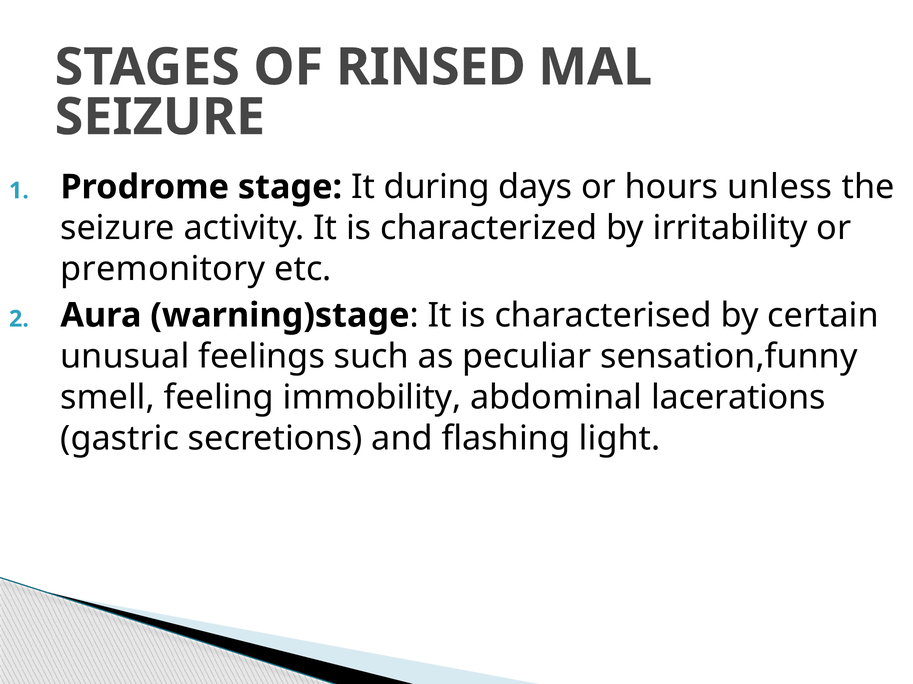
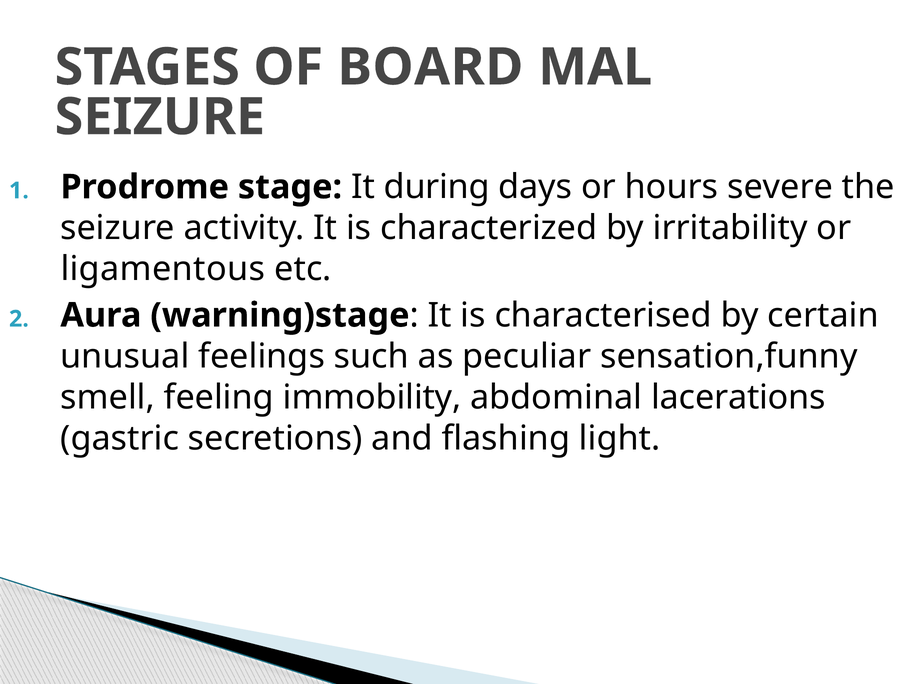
RINSED: RINSED -> BOARD
unless: unless -> severe
premonitory: premonitory -> ligamentous
